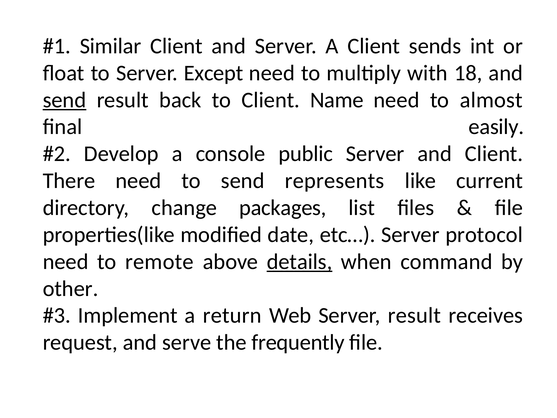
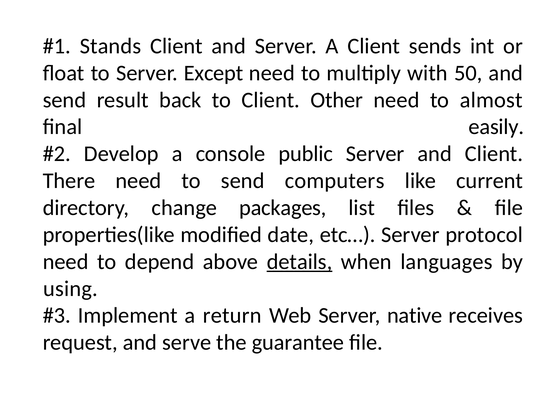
Similar: Similar -> Stands
18: 18 -> 50
send at (64, 100) underline: present -> none
Name: Name -> Other
represents: represents -> computers
remote: remote -> depend
command: command -> languages
other: other -> using
Server result: result -> native
frequently: frequently -> guarantee
